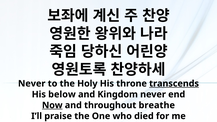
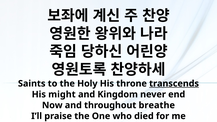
Never at (32, 84): Never -> Saints
below: below -> might
Now underline: present -> none
